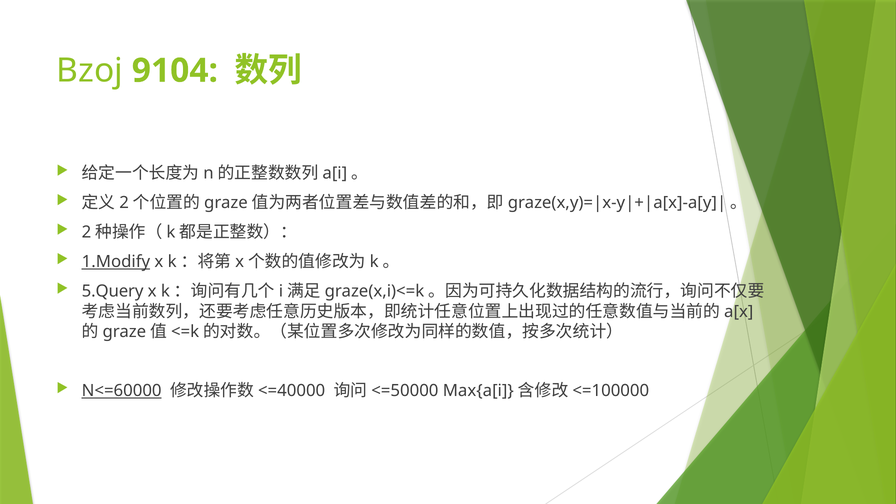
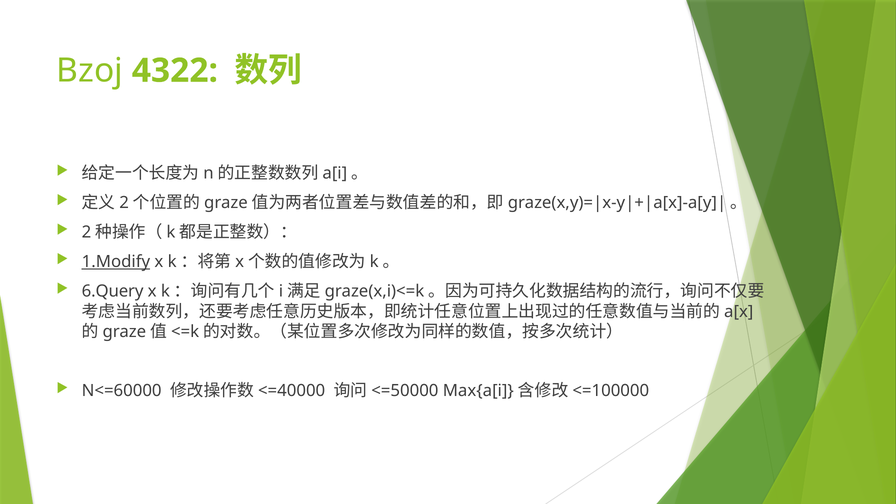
9104: 9104 -> 4322
5.Query: 5.Query -> 6.Query
N<=60000 underline: present -> none
